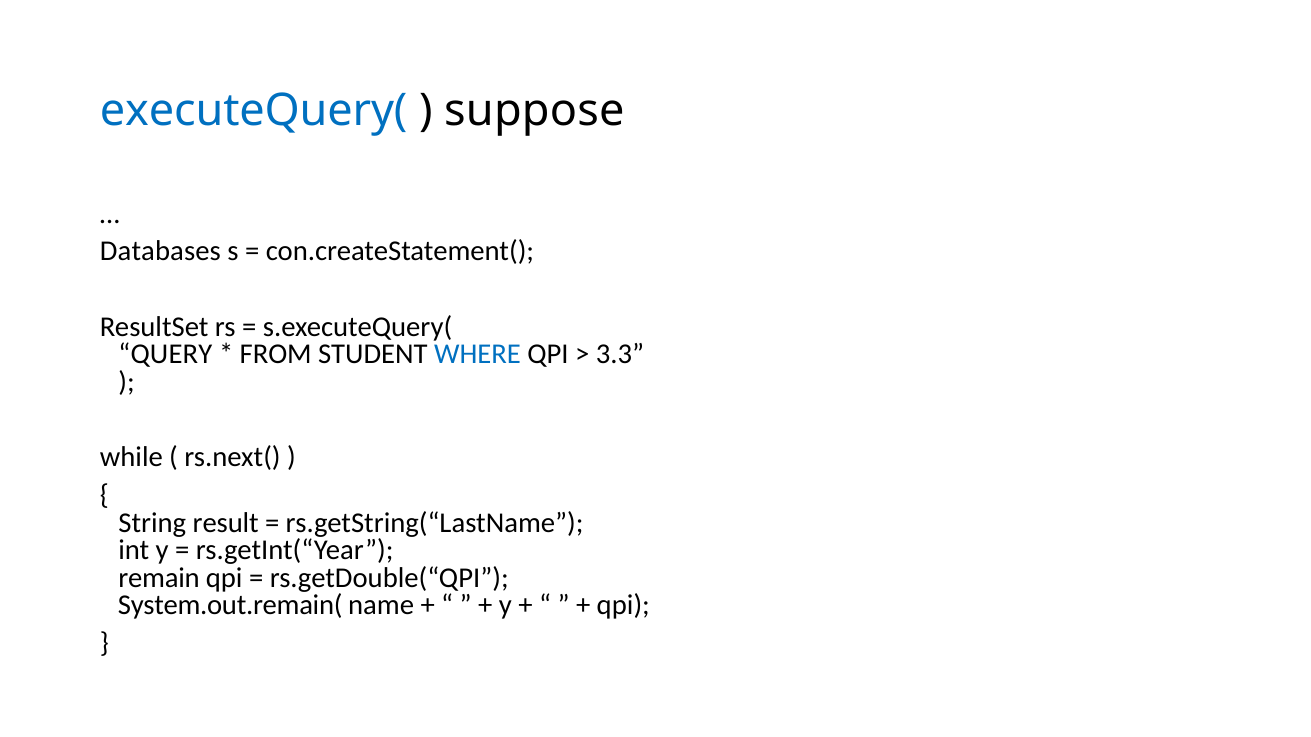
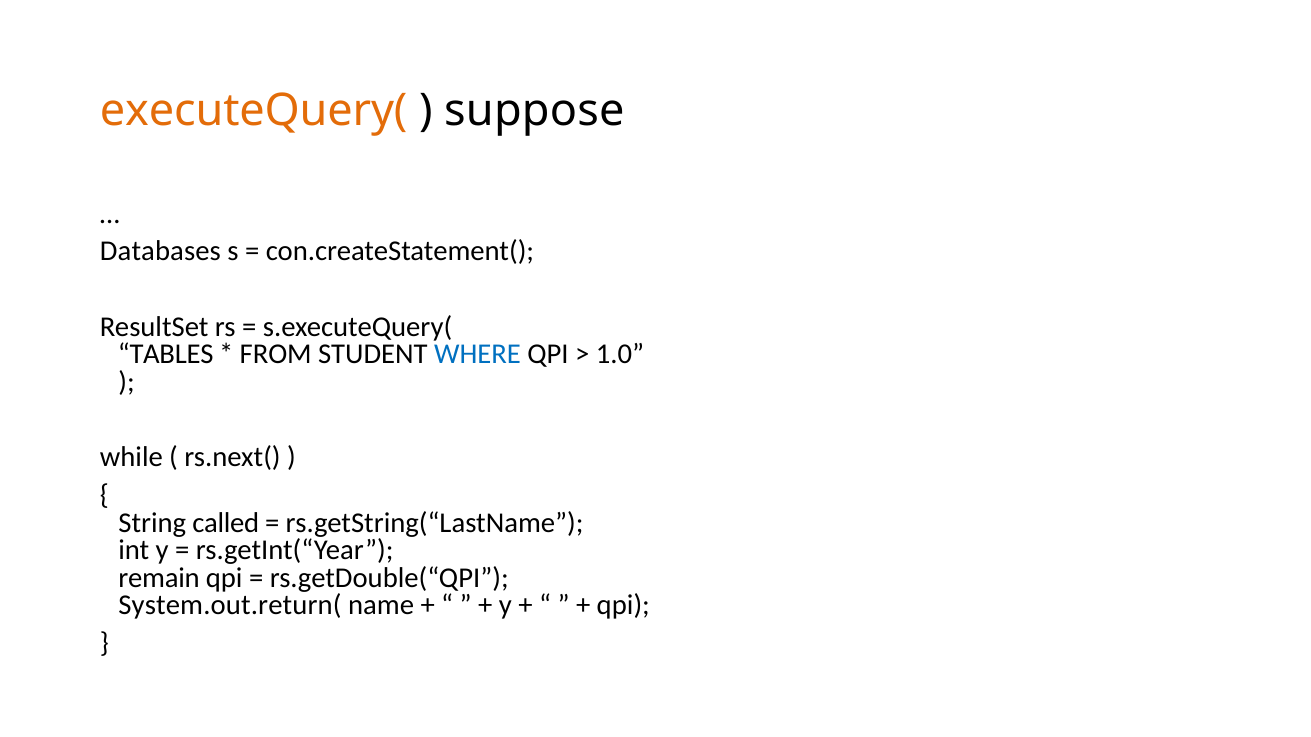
executeQuery( colour: blue -> orange
QUERY: QUERY -> TABLES
3.3: 3.3 -> 1.0
result: result -> called
System.out.remain(: System.out.remain( -> System.out.return(
